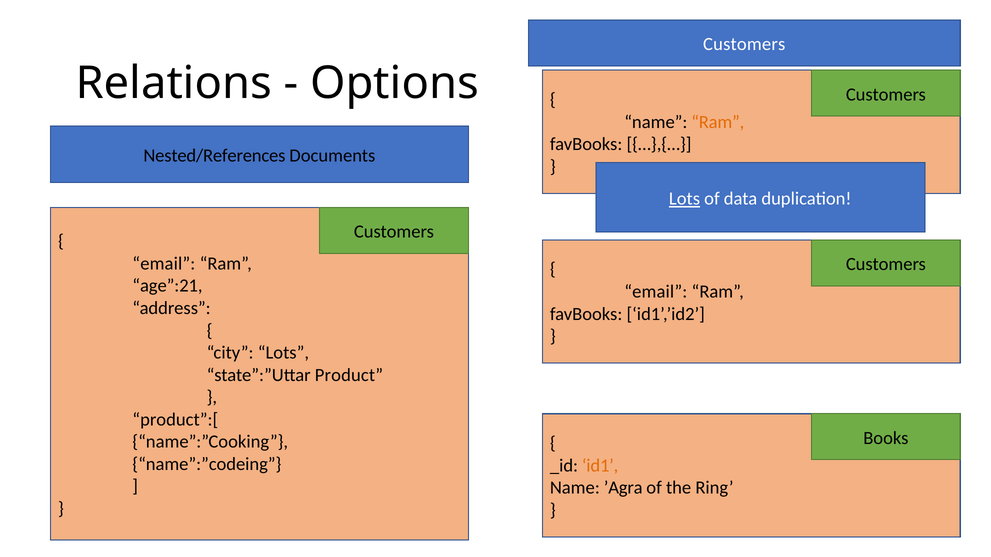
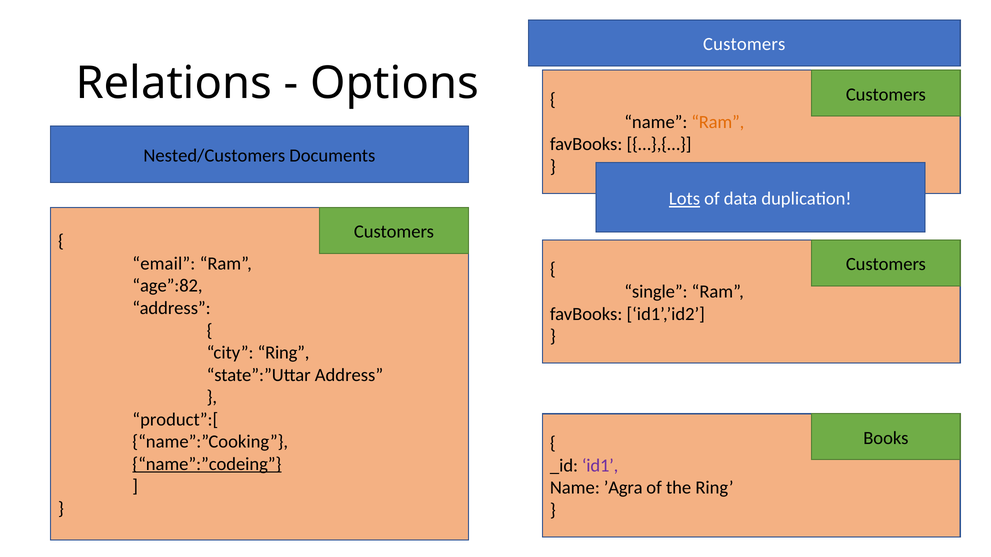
Nested/References: Nested/References -> Nested/Customers
age”:21: age”:21 -> age”:82
email at (656, 292): email -> single
city Lots: Lots -> Ring
state”:”Uttar Product: Product -> Address
name”:”codeing underline: none -> present
id1 colour: orange -> purple
